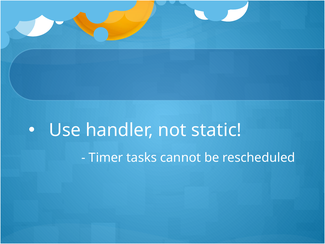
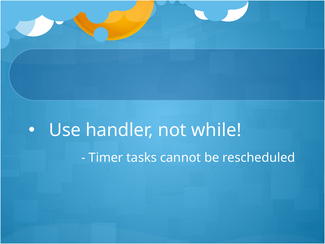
static: static -> while
